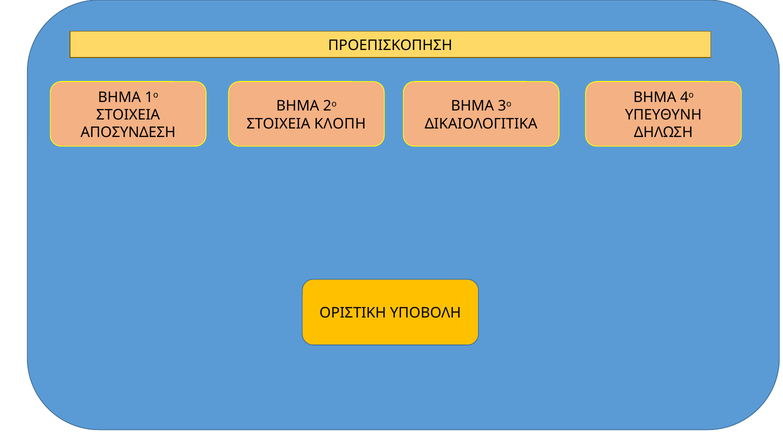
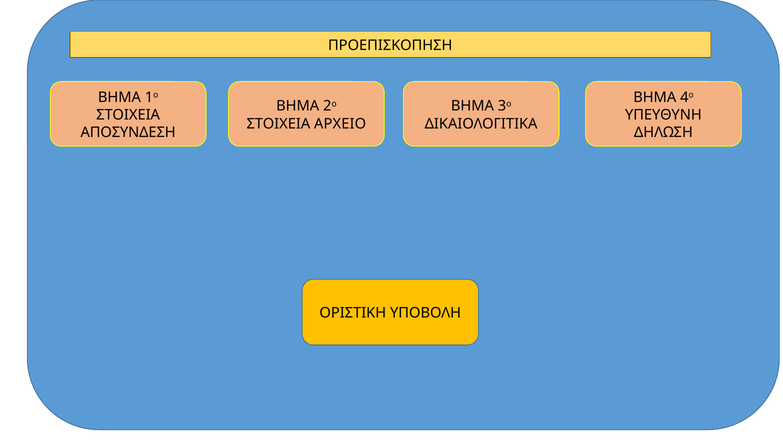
ΚΛΟΠΗ: ΚΛΟΠΗ -> ΑΡΧΕΙΟ
